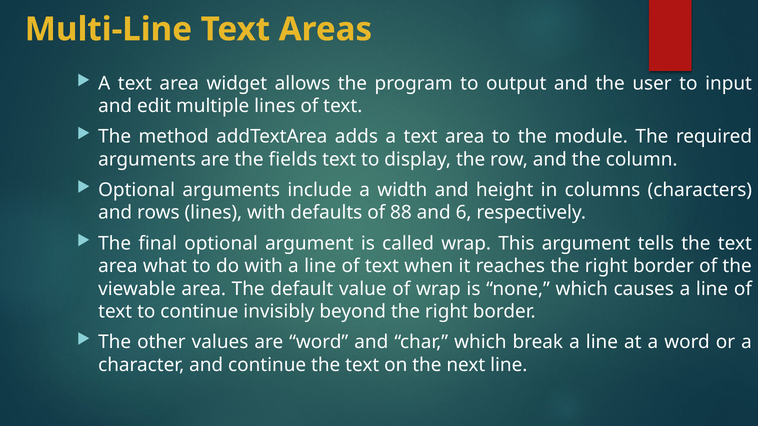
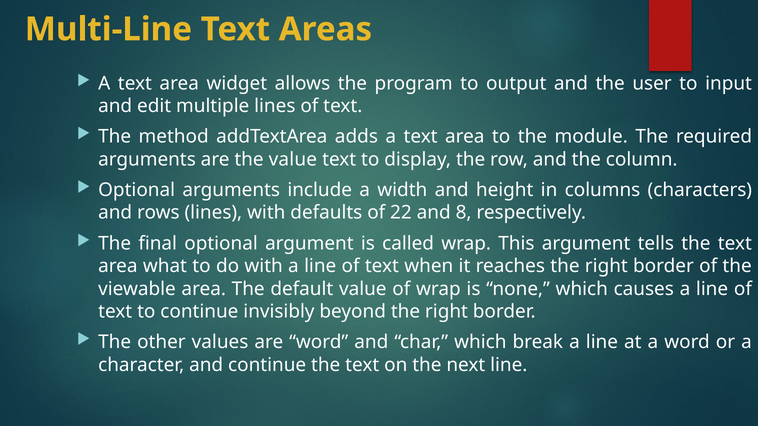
the fields: fields -> value
88: 88 -> 22
6: 6 -> 8
